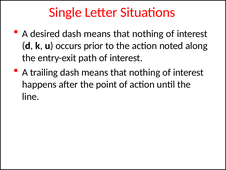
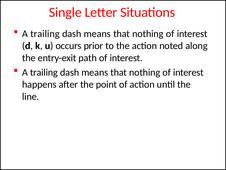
desired at (45, 34): desired -> trailing
